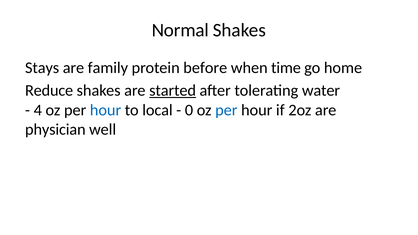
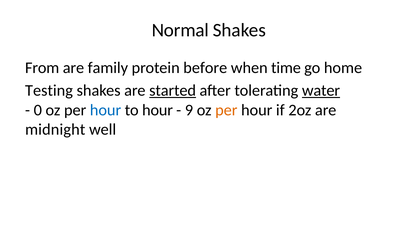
Stays: Stays -> From
Reduce: Reduce -> Testing
water underline: none -> present
4: 4 -> 0
to local: local -> hour
0: 0 -> 9
per at (226, 110) colour: blue -> orange
physician: physician -> midnight
